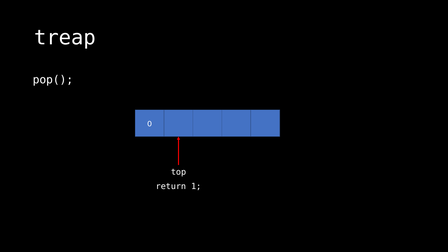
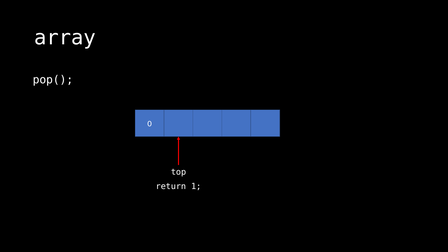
treap: treap -> array
